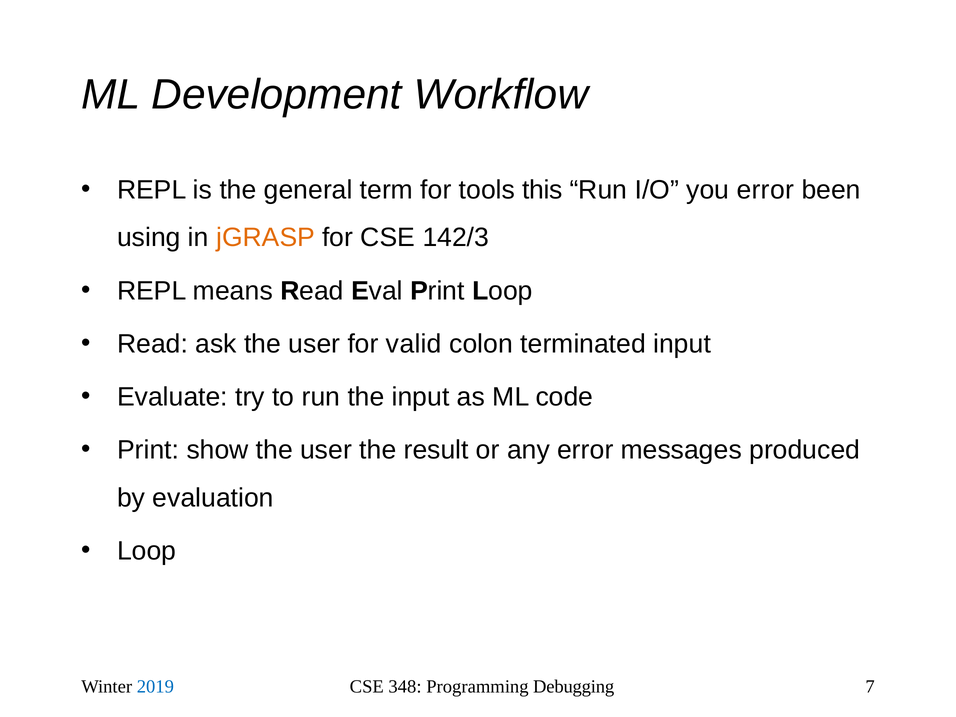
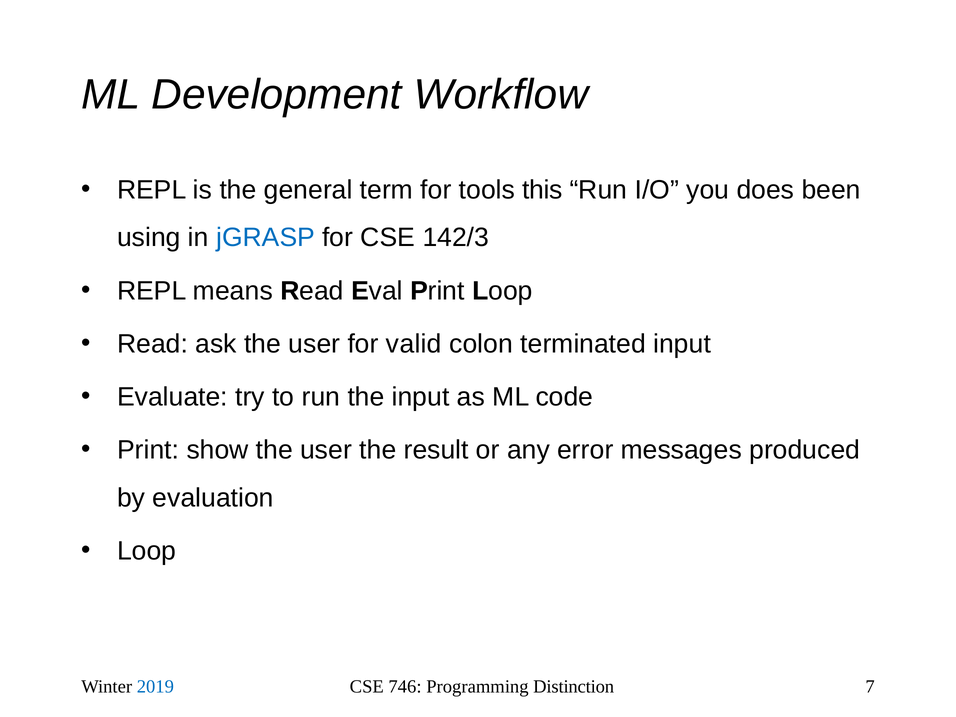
you error: error -> does
jGRASP colour: orange -> blue
348: 348 -> 746
Debugging: Debugging -> Distinction
